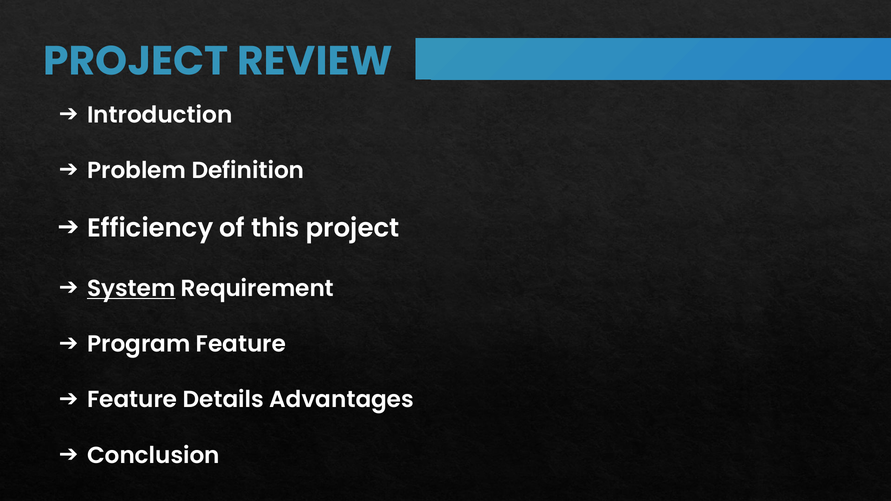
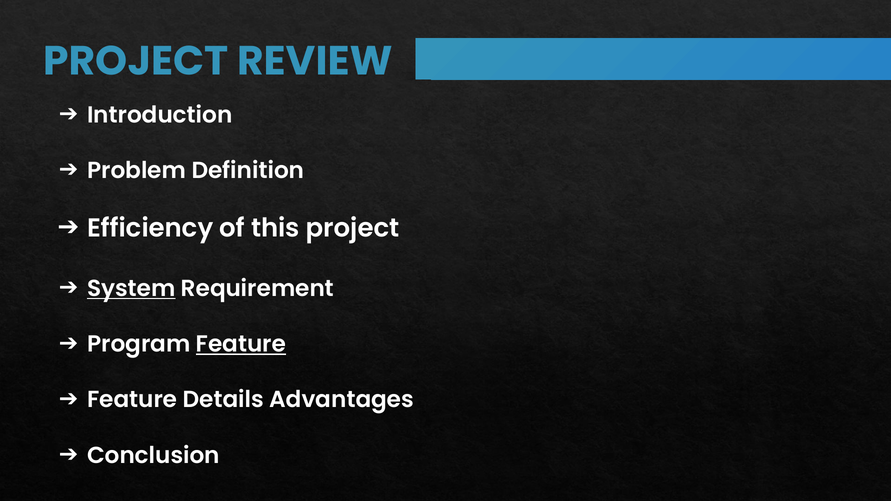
Feature at (241, 344) underline: none -> present
